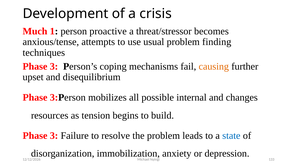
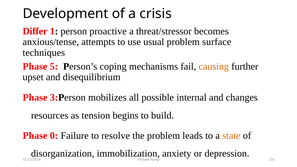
Much: Much -> Differ
finding: finding -> surface
3 at (54, 66): 3 -> 5
3 at (54, 136): 3 -> 0
state colour: blue -> orange
